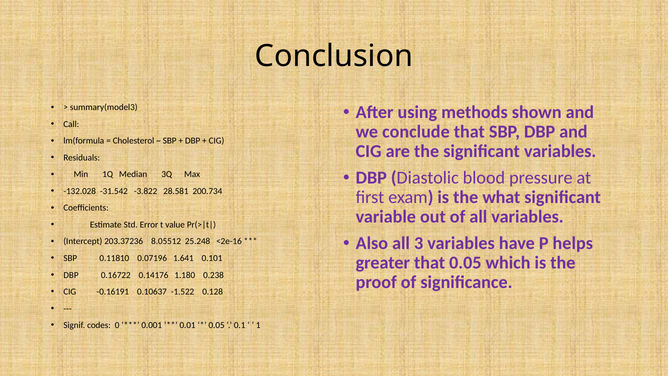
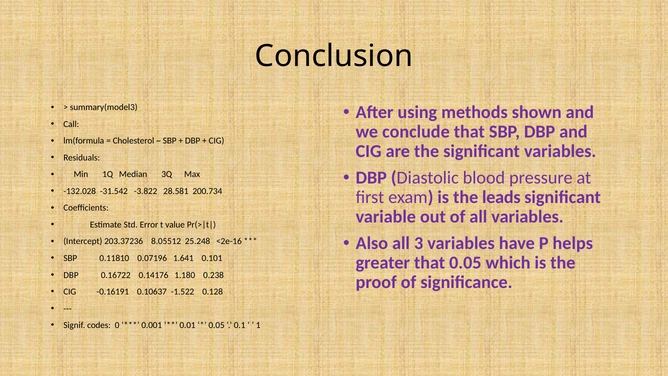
what: what -> leads
